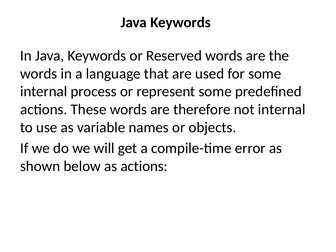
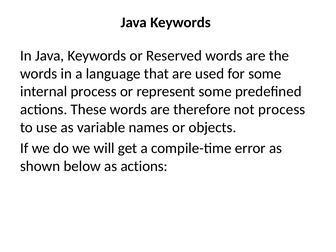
not internal: internal -> process
